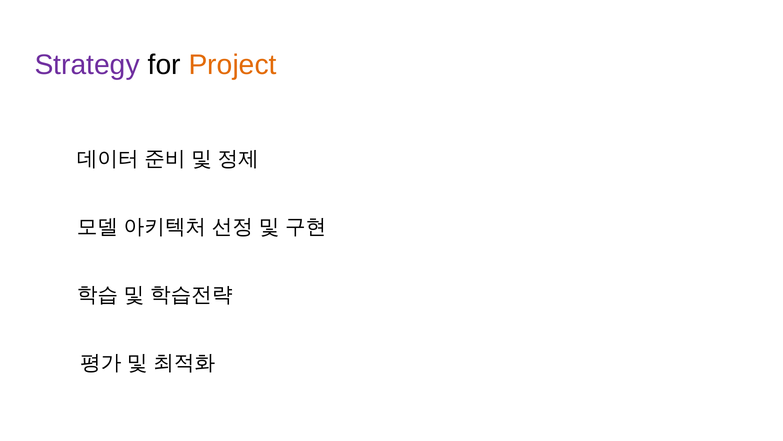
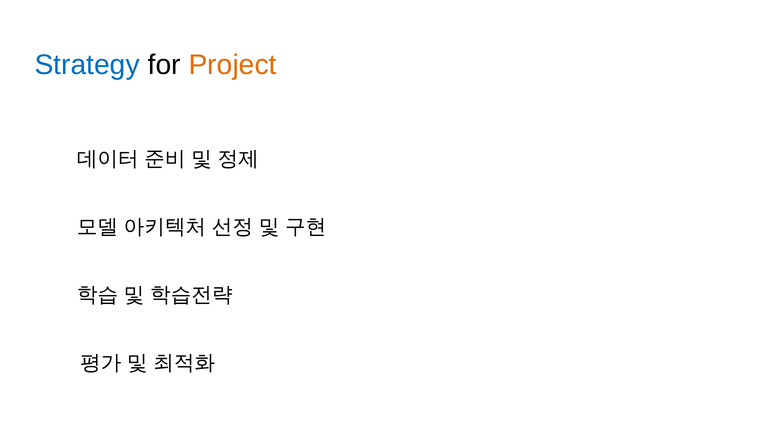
Strategy colour: purple -> blue
